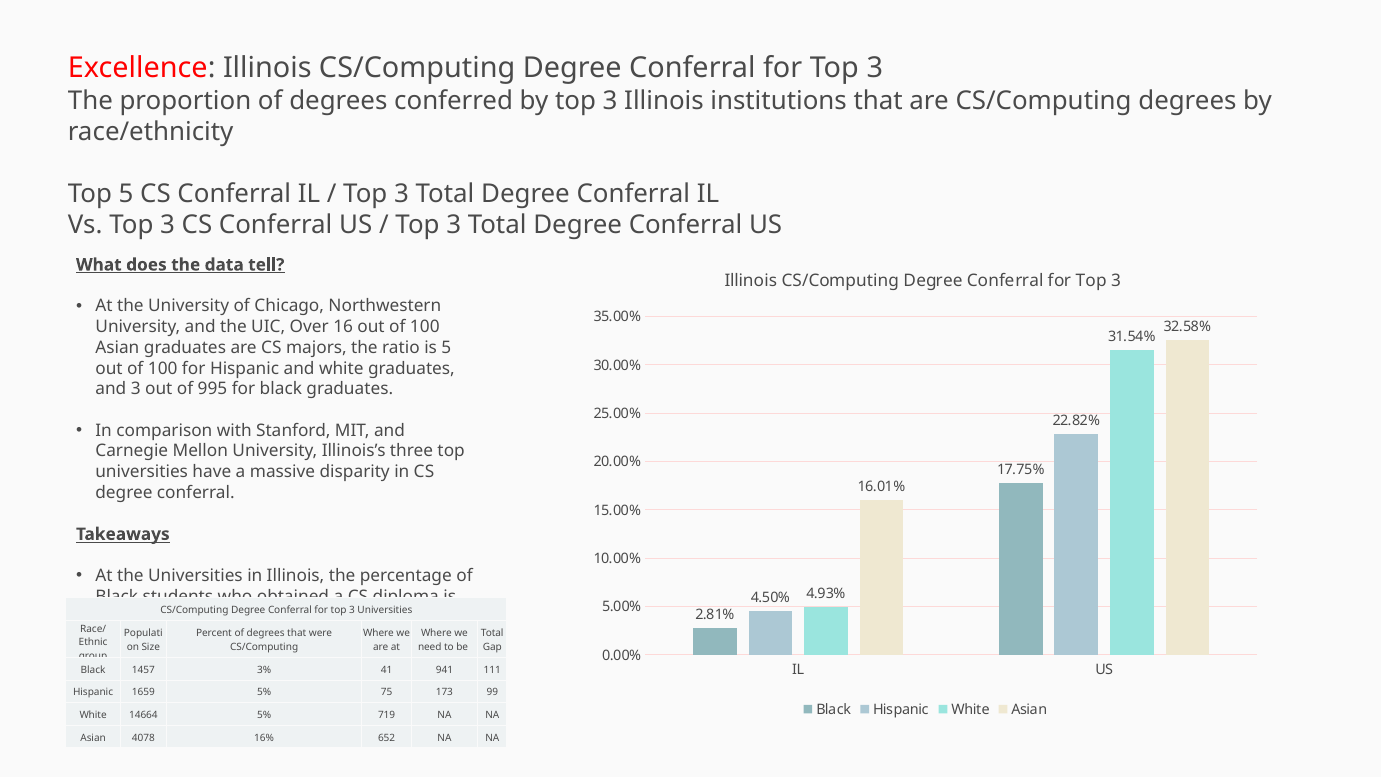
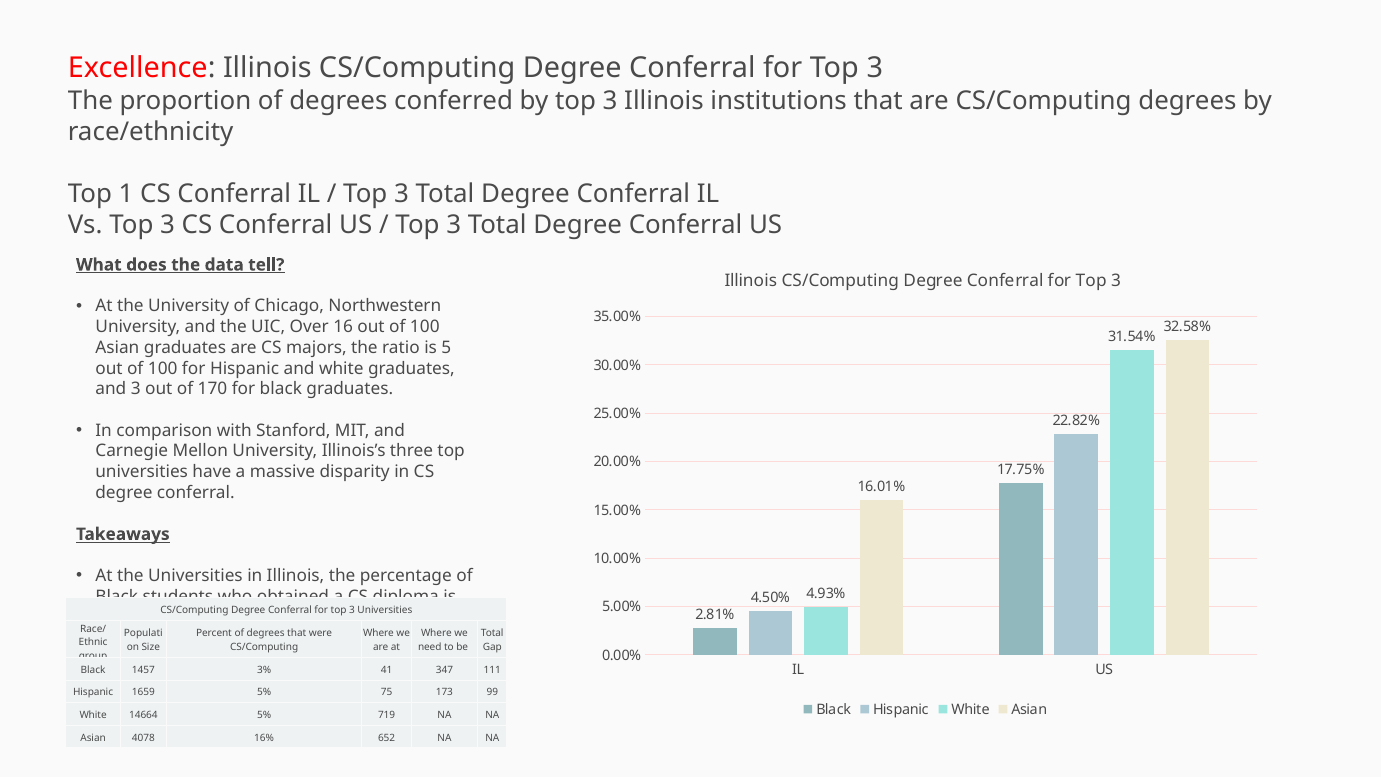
Top 5: 5 -> 1
995: 995 -> 170
941: 941 -> 347
